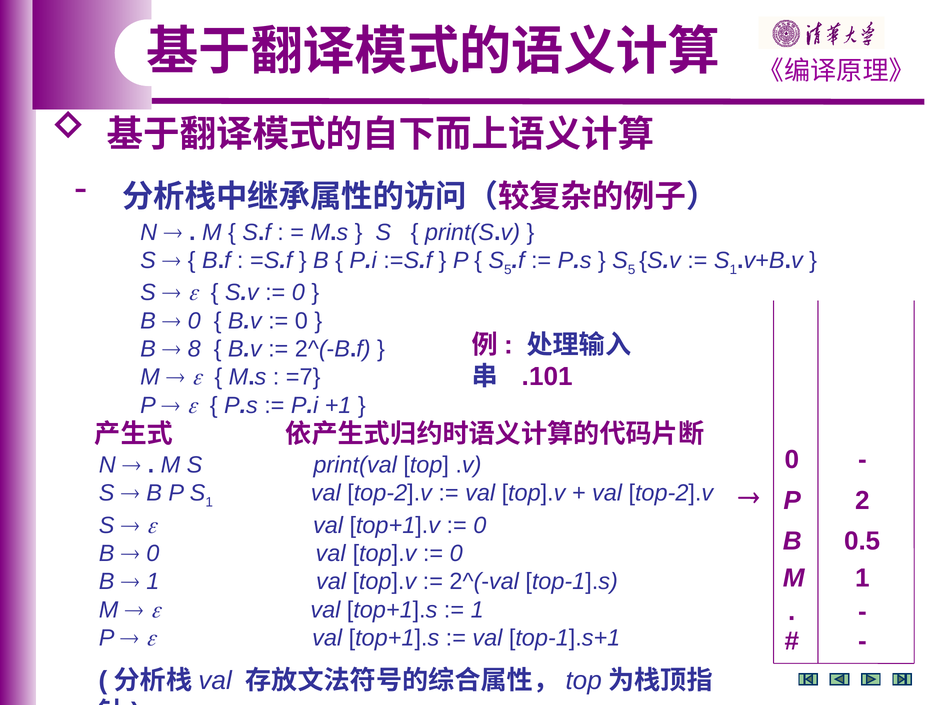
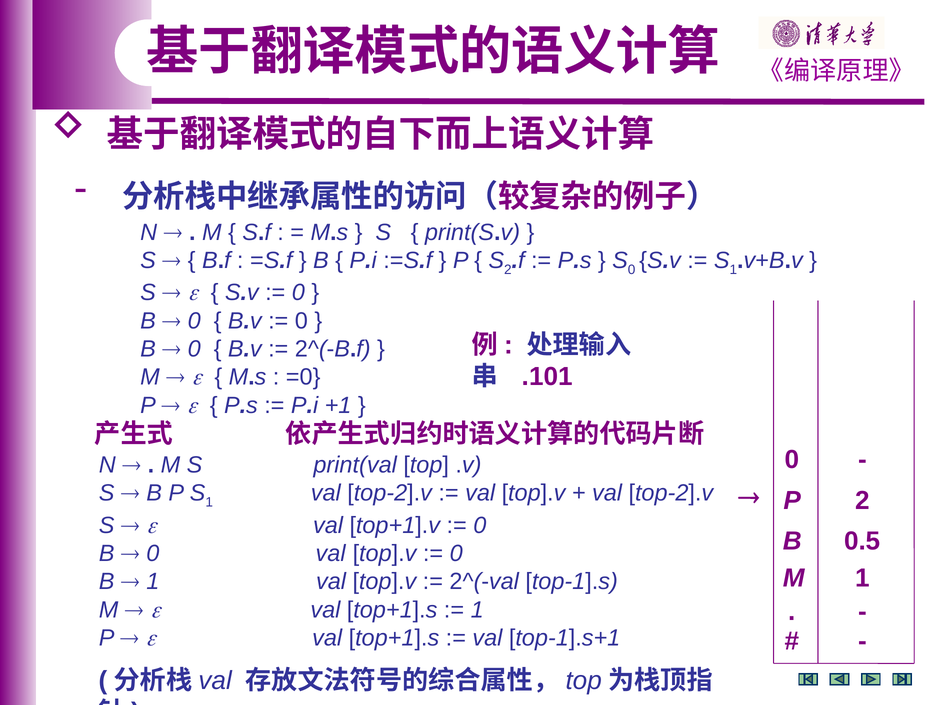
5 at (508, 270): 5 -> 2
5 at (632, 270): 5 -> 0
8 at (194, 349): 8 -> 0
=7: =7 -> =0
